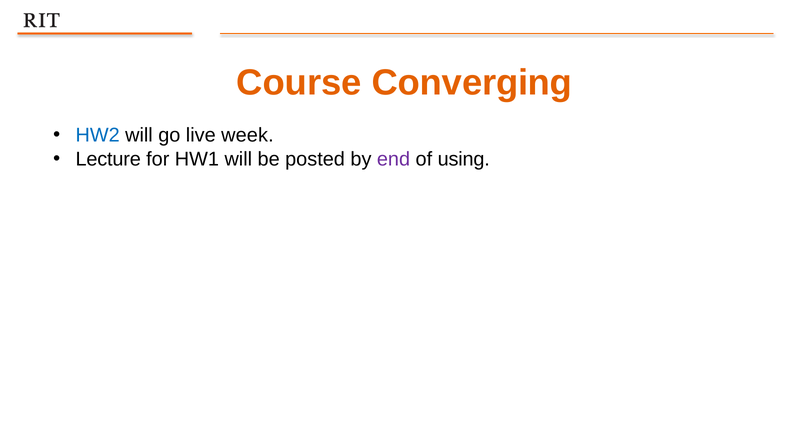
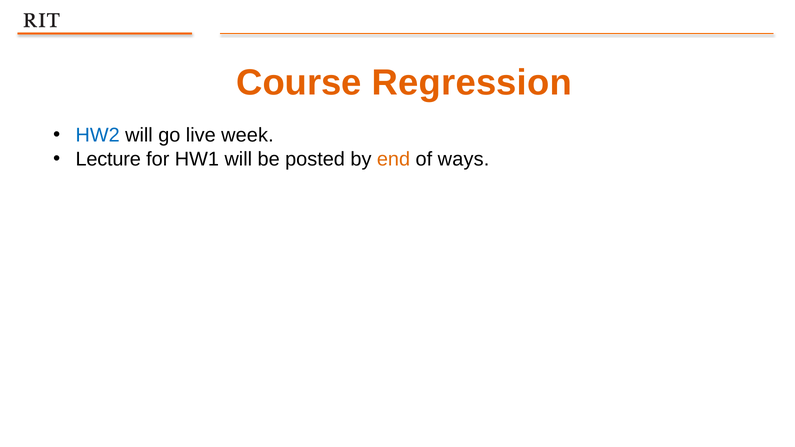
Converging: Converging -> Regression
end colour: purple -> orange
using: using -> ways
